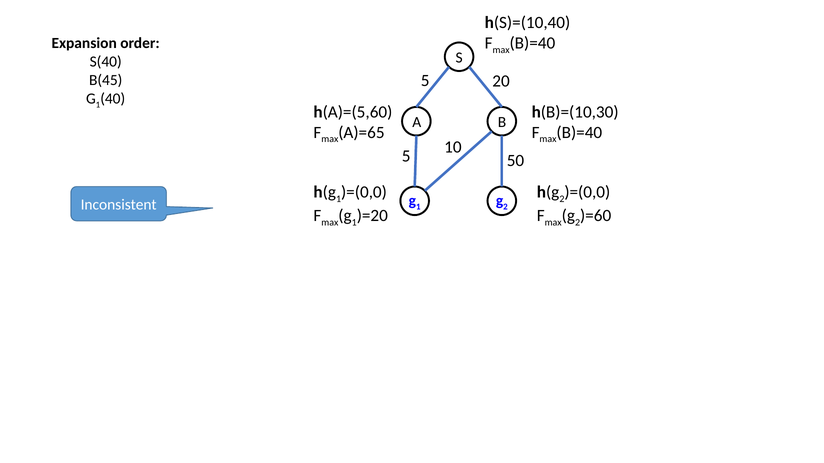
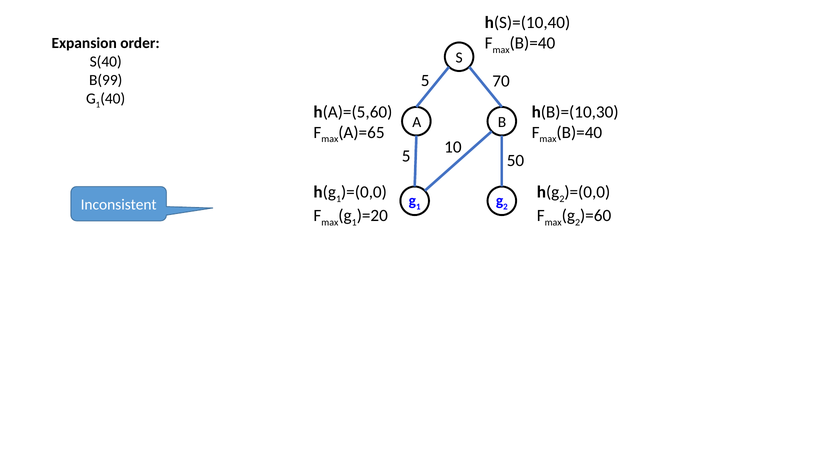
20: 20 -> 70
B(45: B(45 -> B(99
